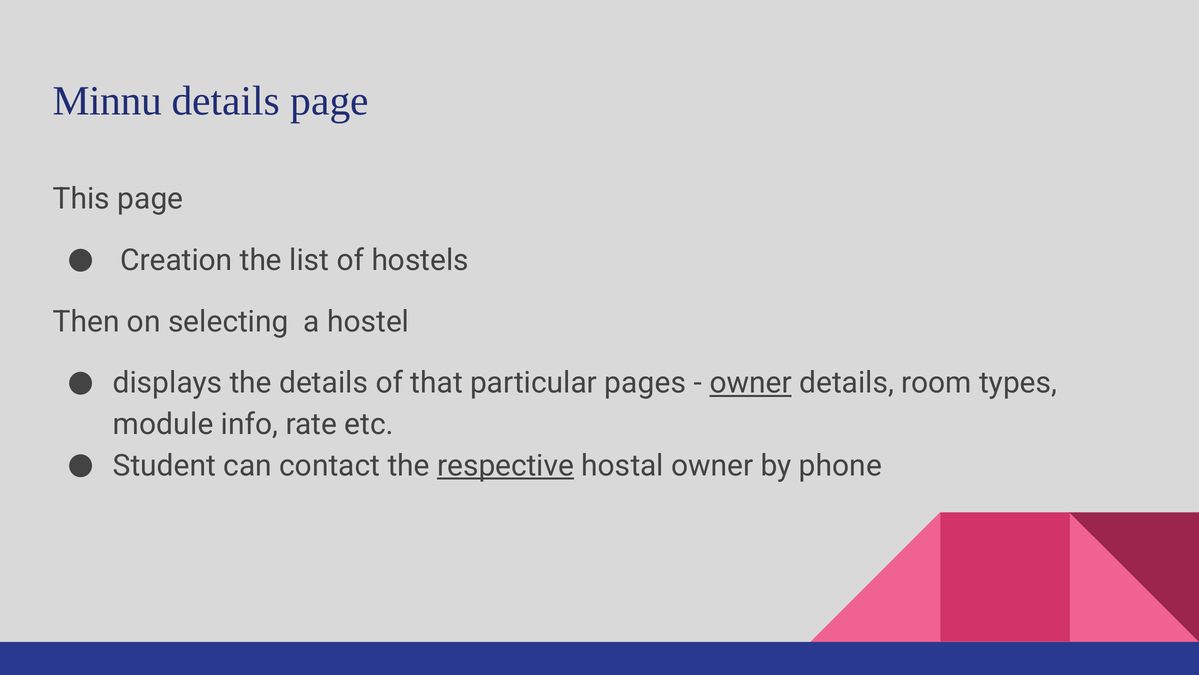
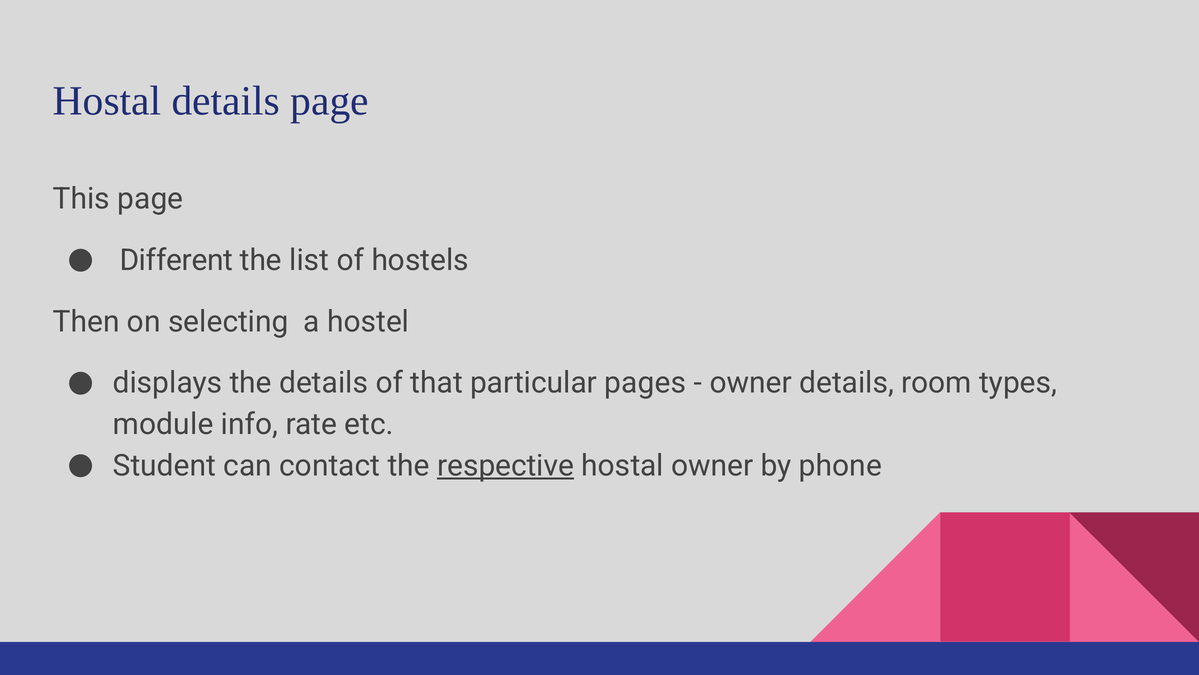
Minnu at (107, 101): Minnu -> Hostal
Creation: Creation -> Different
owner at (751, 383) underline: present -> none
